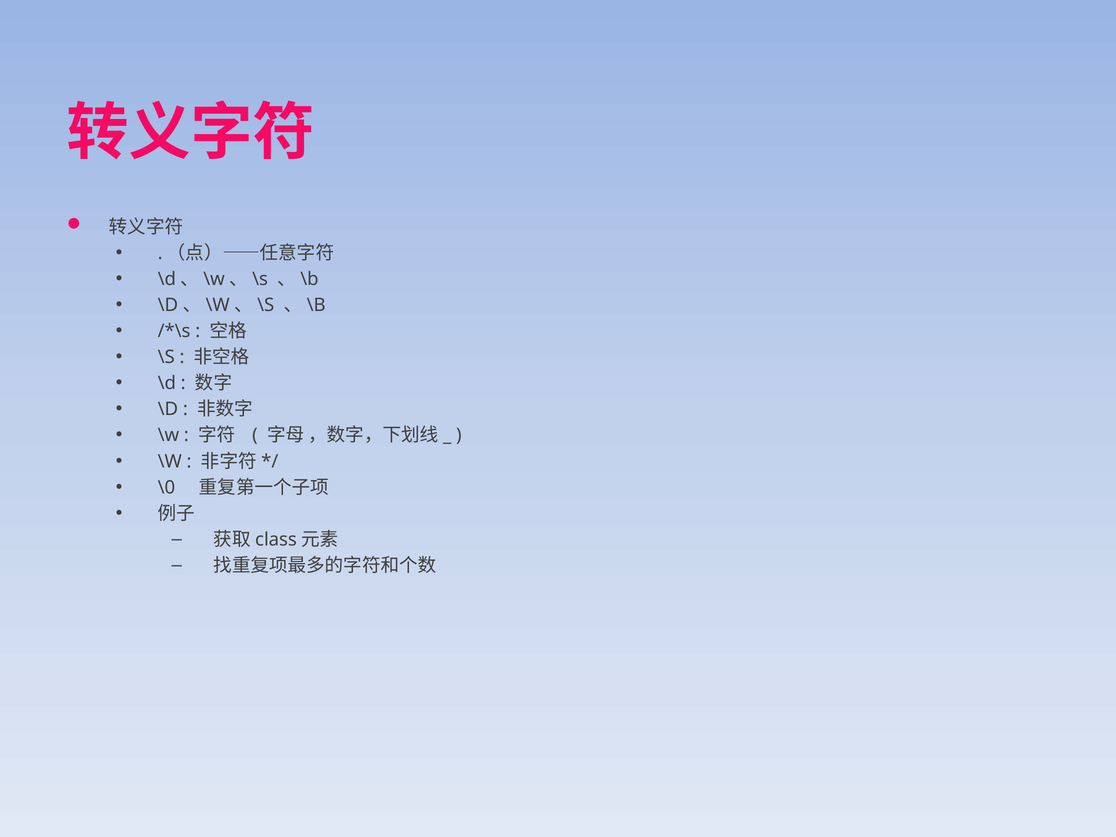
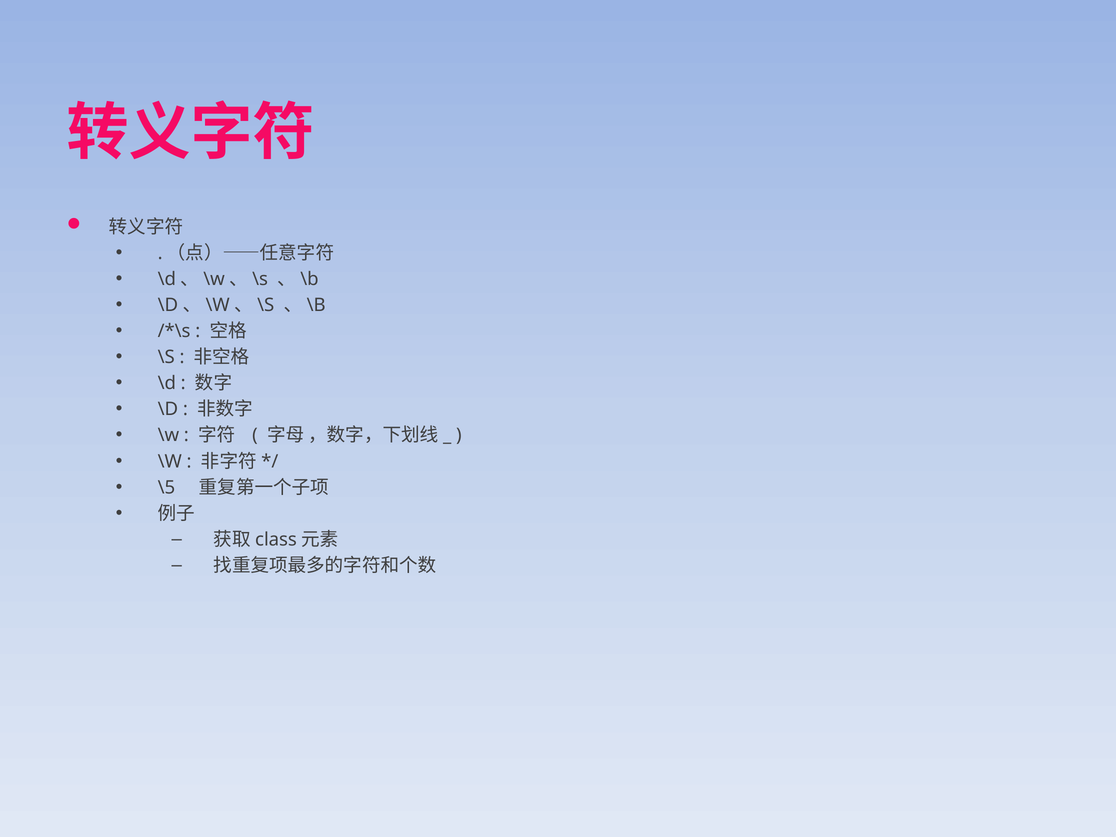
\0: \0 -> \5
